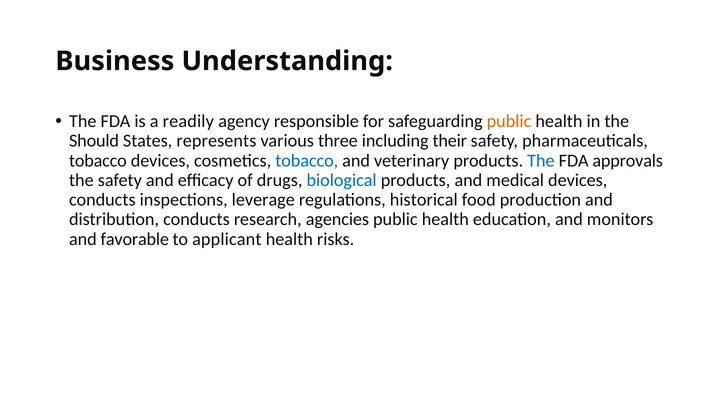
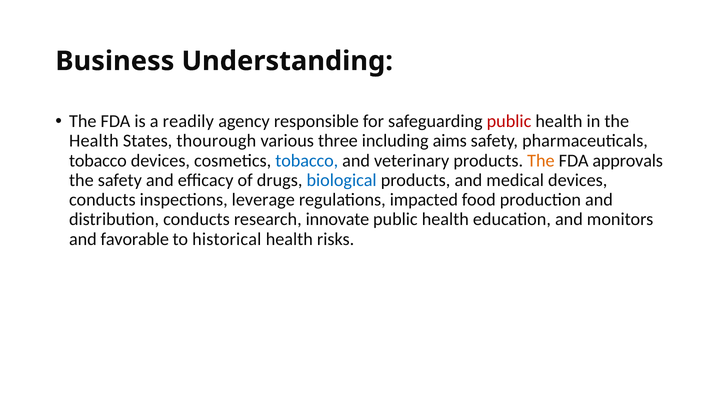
public at (509, 121) colour: orange -> red
Should at (94, 141): Should -> Health
represents: represents -> thourough
their: their -> aims
The at (541, 161) colour: blue -> orange
historical: historical -> impacted
agencies: agencies -> innovate
applicant: applicant -> historical
